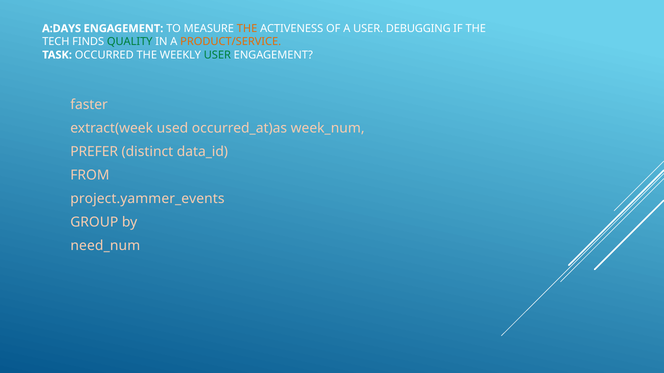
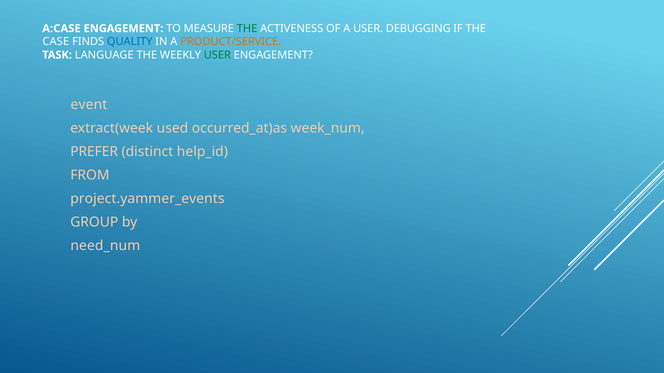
A:DAYS: A:DAYS -> A:CASE
THE at (247, 29) colour: orange -> green
TECH: TECH -> CASE
QUALITY colour: green -> blue
OCCURRED: OCCURRED -> LANGUAGE
faster: faster -> event
data_id: data_id -> help_id
